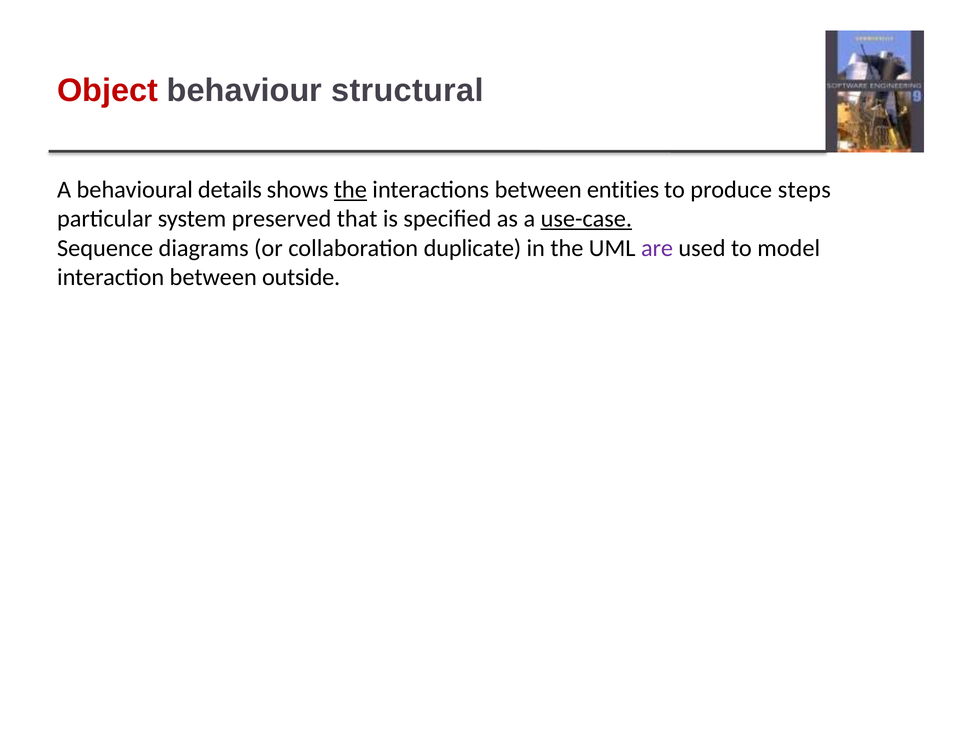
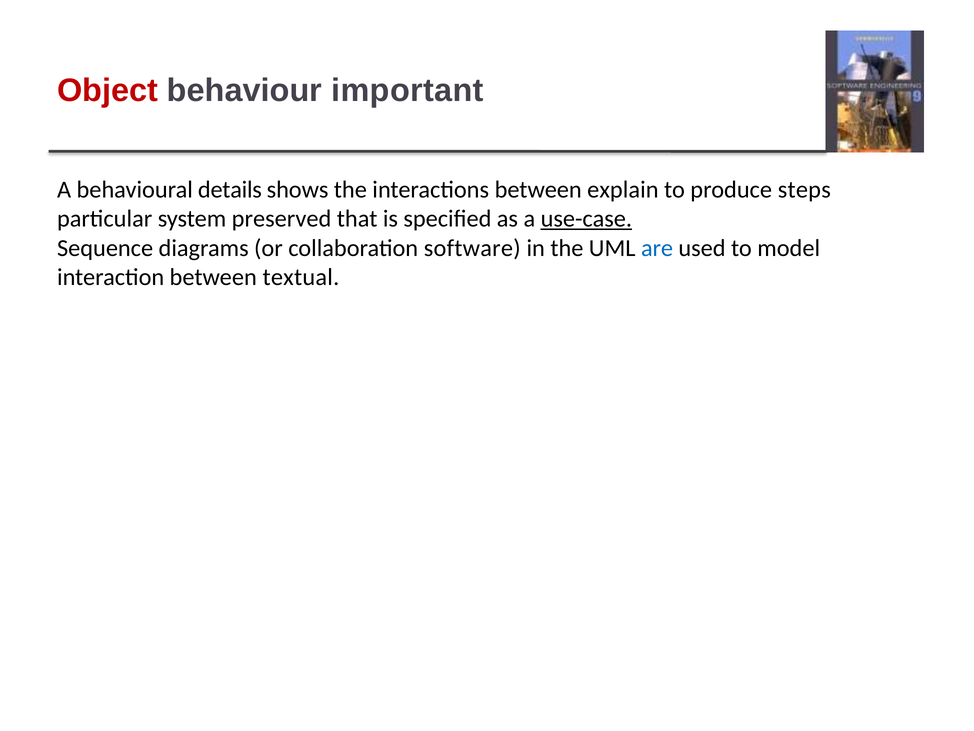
structural: structural -> important
the at (350, 189) underline: present -> none
entities: entities -> explain
duplicate: duplicate -> software
are colour: purple -> blue
outside: outside -> textual
